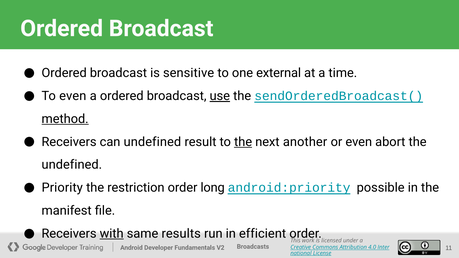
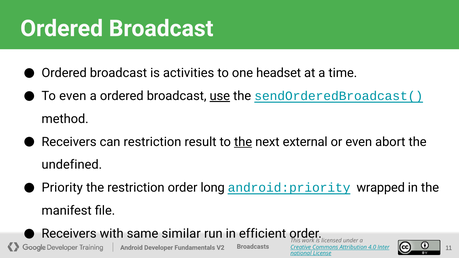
sensitive: sensitive -> activities
external: external -> headset
method underline: present -> none
can undefined: undefined -> restriction
another: another -> external
possible: possible -> wrapped
with underline: present -> none
results: results -> similar
